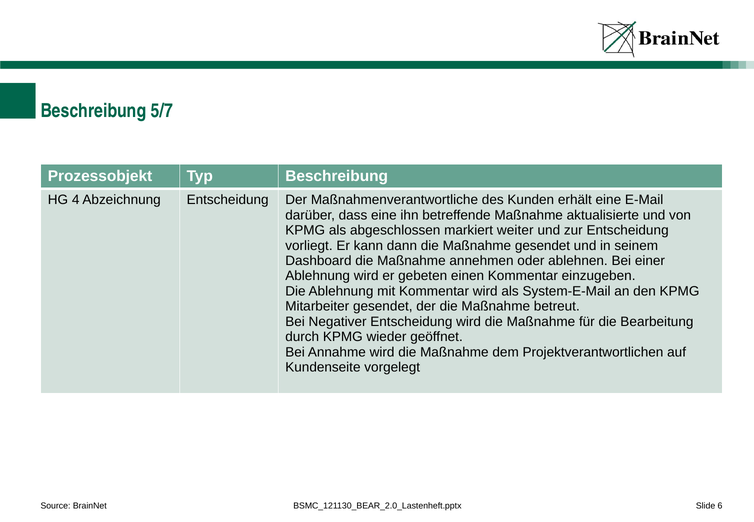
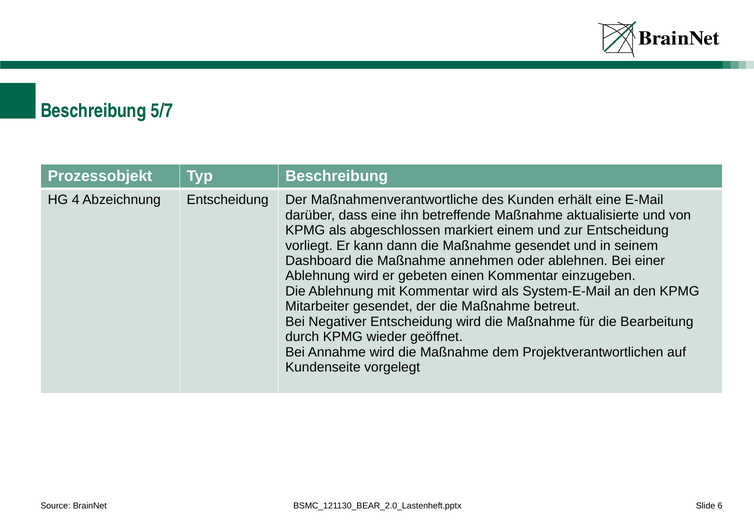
weiter: weiter -> einem
